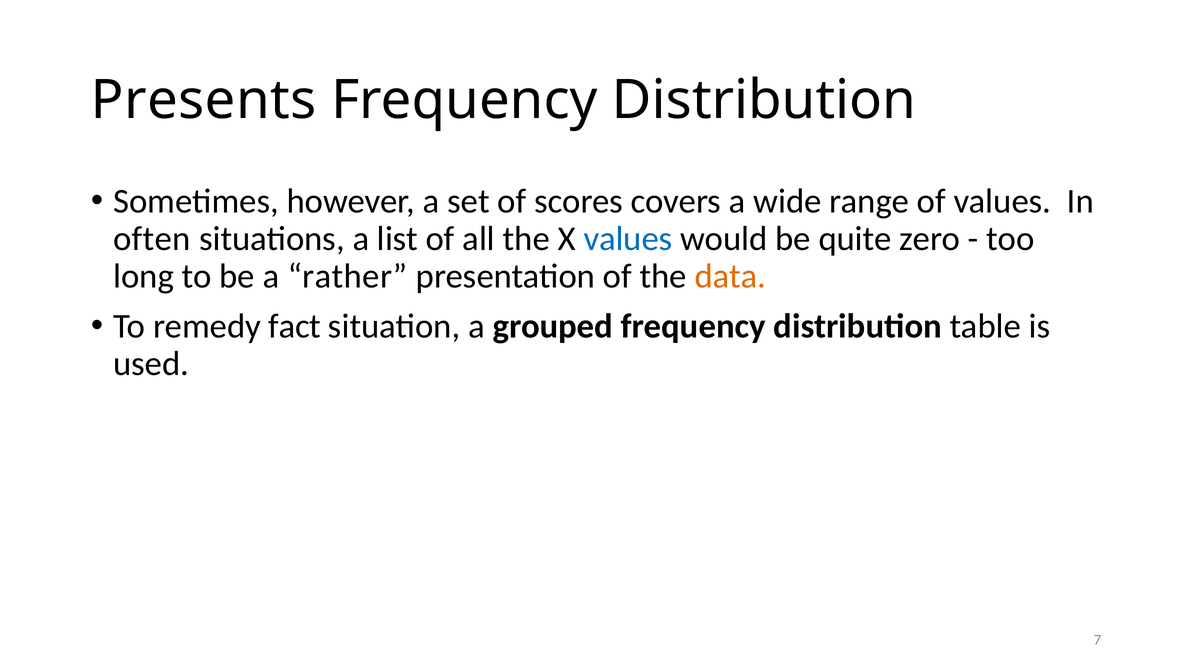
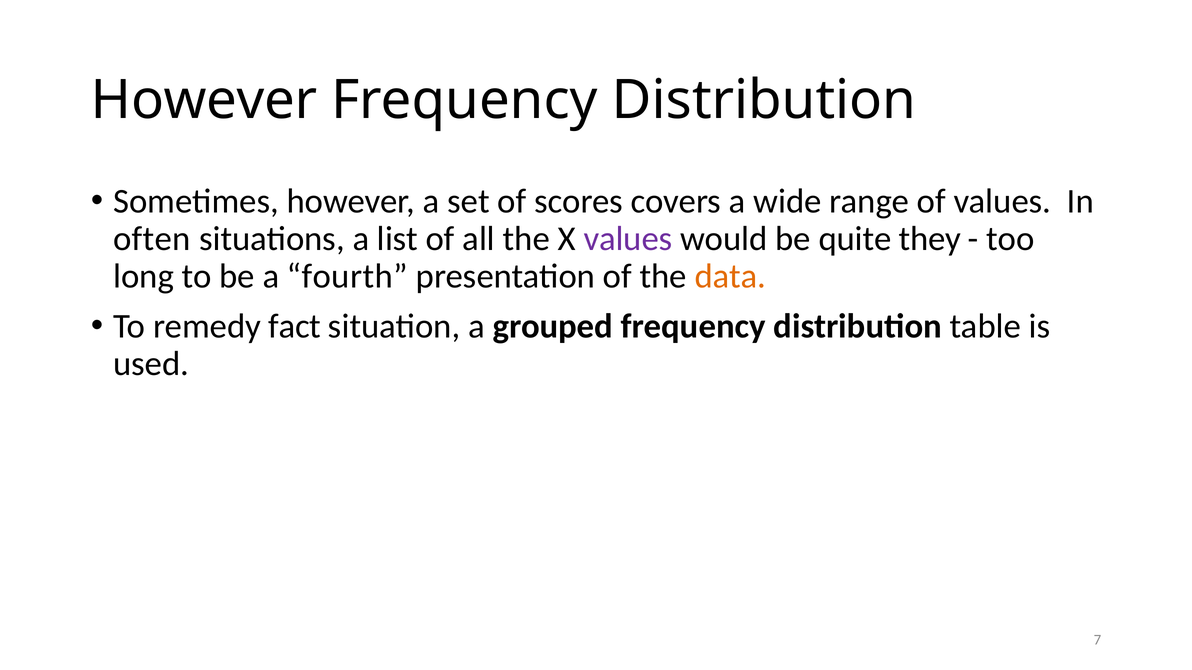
Presents at (204, 100): Presents -> However
values at (628, 239) colour: blue -> purple
zero: zero -> they
rather: rather -> fourth
